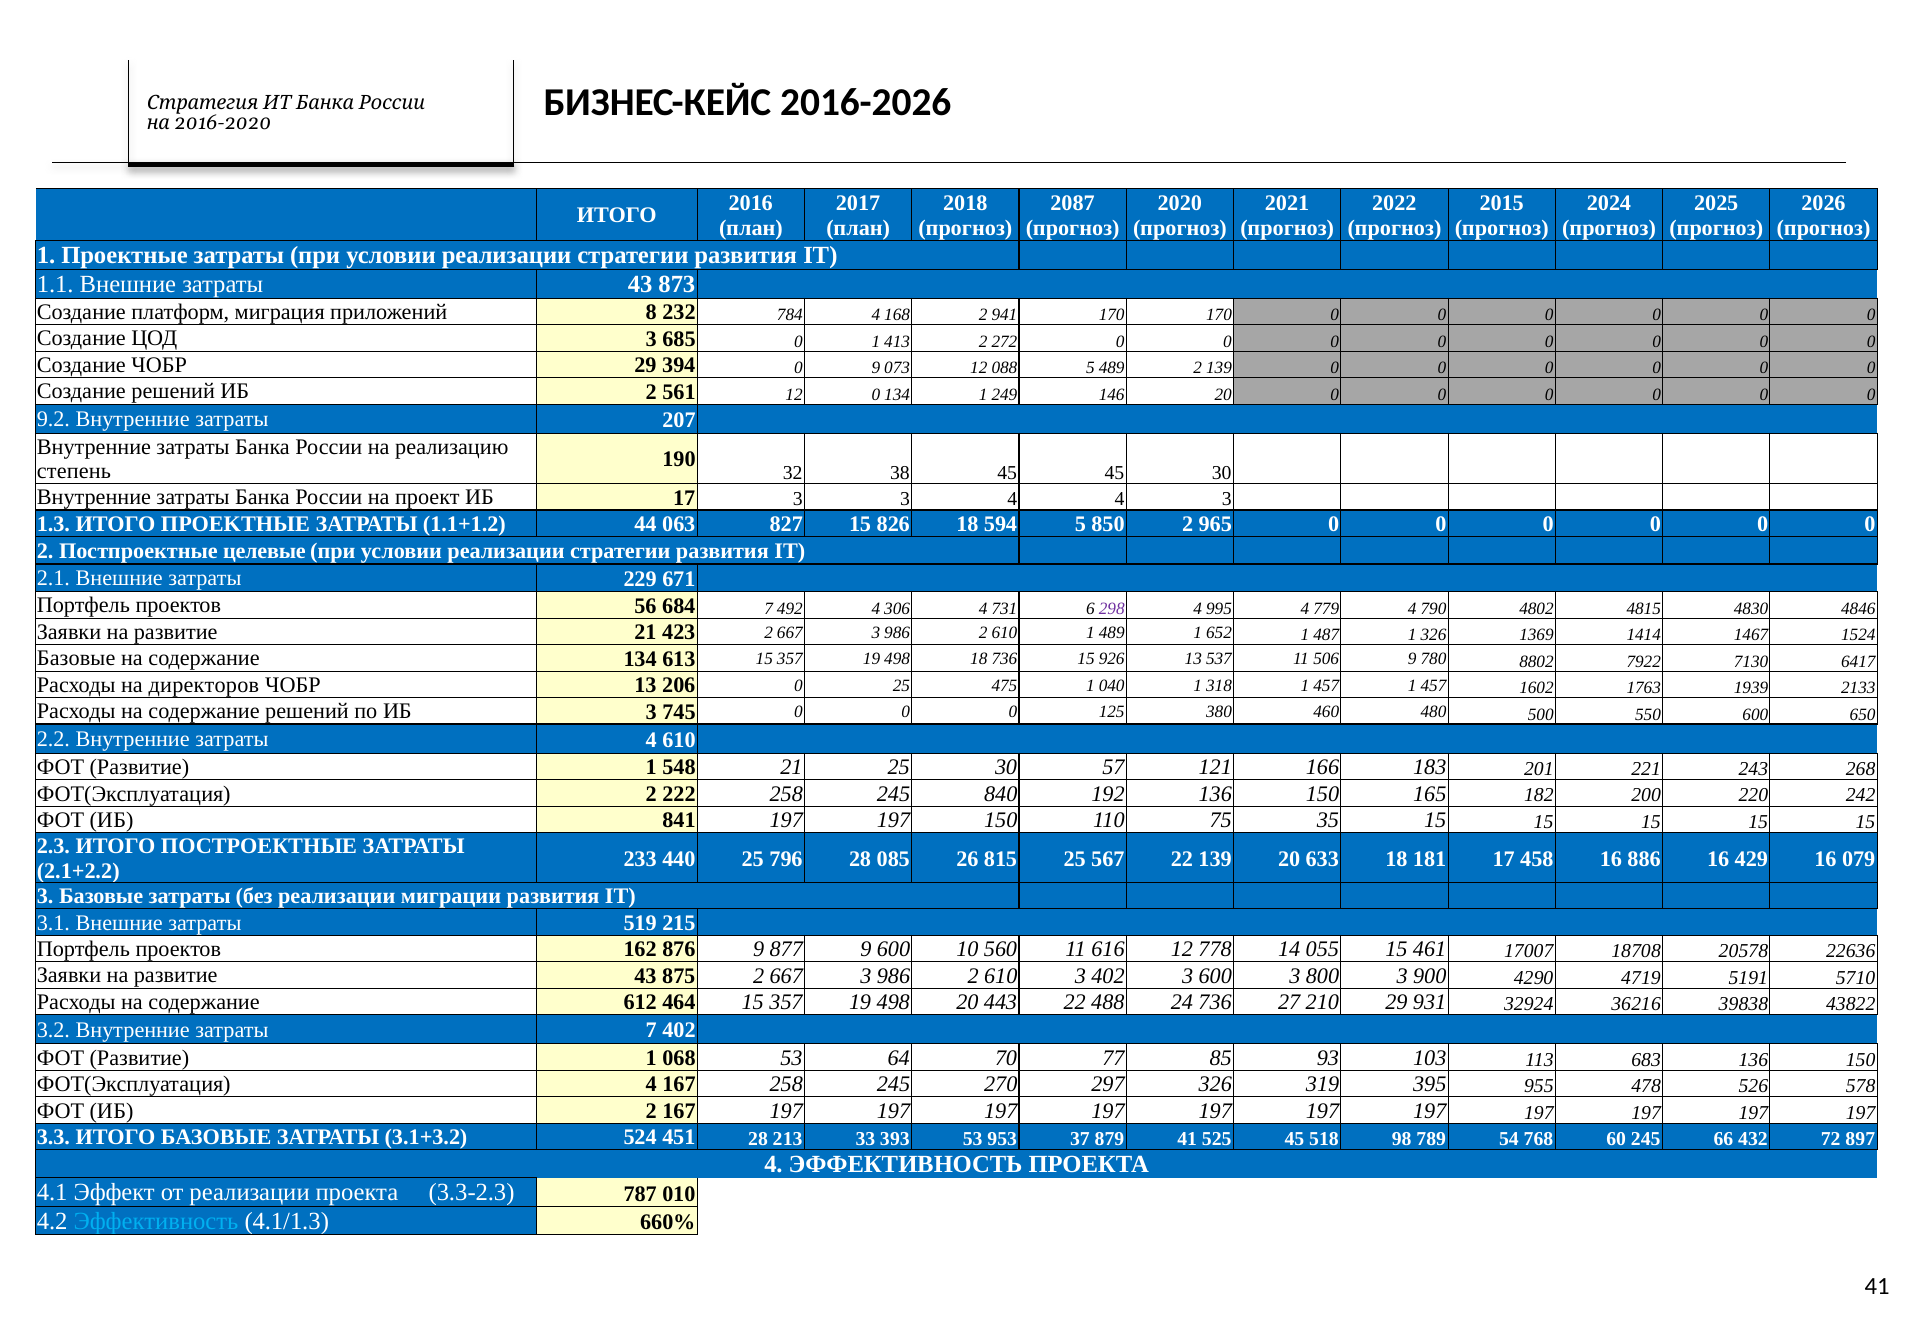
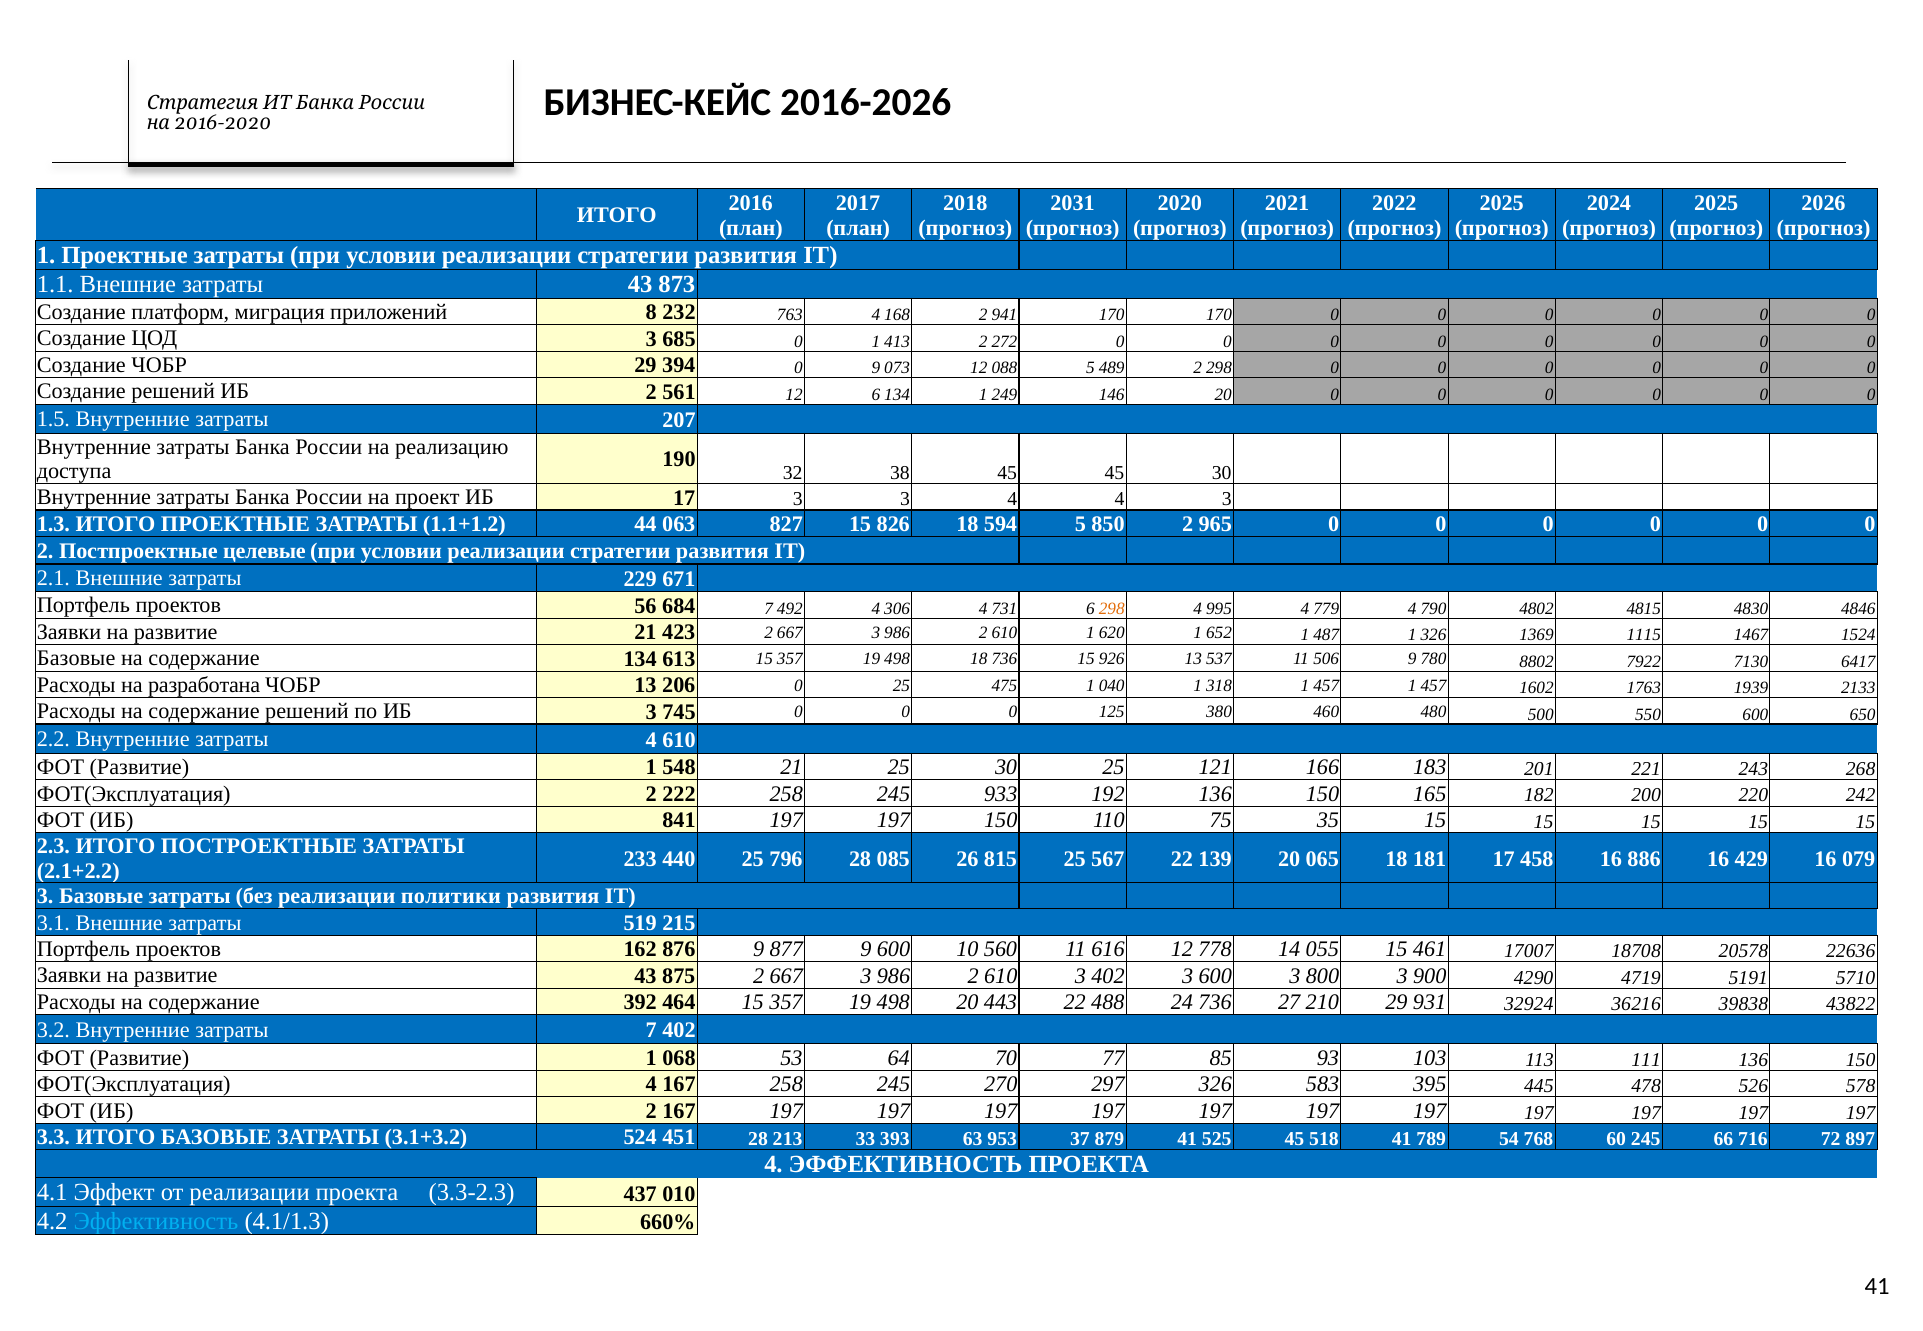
2087: 2087 -> 2031
2015 at (1502, 203): 2015 -> 2025
784: 784 -> 763
2 139: 139 -> 298
12 0: 0 -> 6
9.2: 9.2 -> 1.5
степень: степень -> доступа
298 at (1112, 609) colour: purple -> orange
1 489: 489 -> 620
1414: 1414 -> 1115
директоров: директоров -> разработана
30 57: 57 -> 25
840: 840 -> 933
633: 633 -> 065
миграции: миграции -> политики
612: 612 -> 392
683: 683 -> 111
319: 319 -> 583
955: 955 -> 445
393 53: 53 -> 63
518 98: 98 -> 41
432: 432 -> 716
787: 787 -> 437
